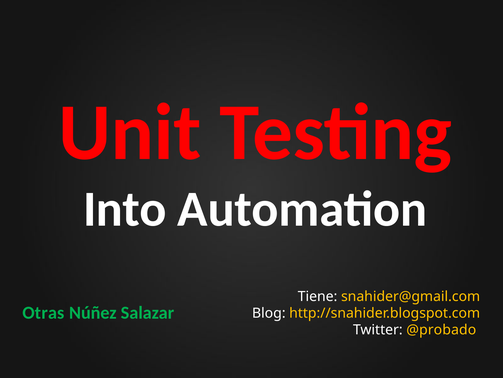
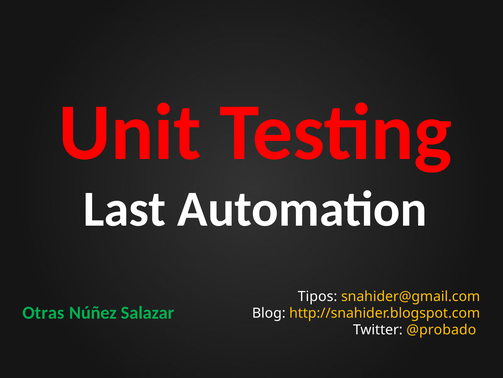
Into: Into -> Last
Tiene: Tiene -> Tipos
